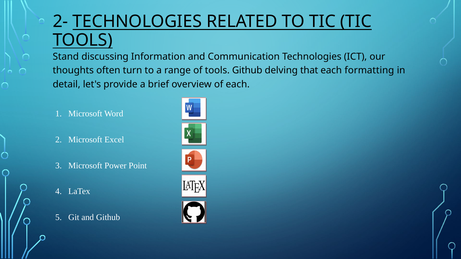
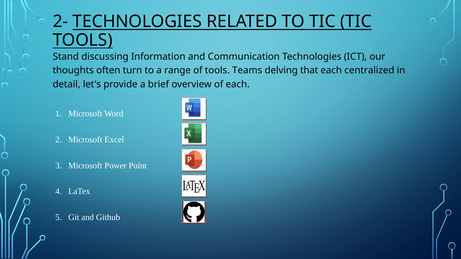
tools Github: Github -> Teams
formatting: formatting -> centralized
